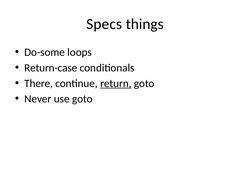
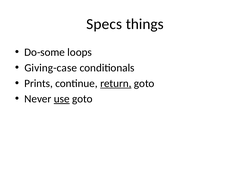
Return-case: Return-case -> Giving-case
There: There -> Prints
use underline: none -> present
